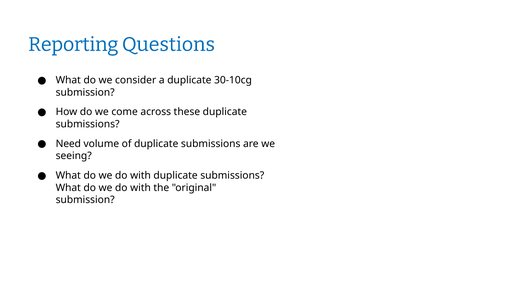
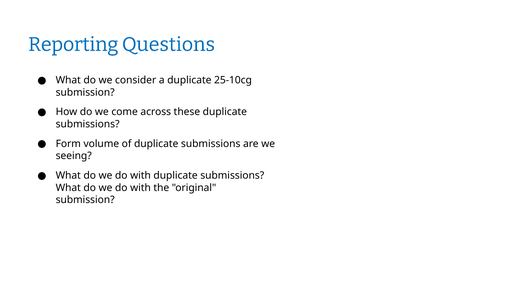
30-10cg: 30-10cg -> 25-10cg
Need: Need -> Form
